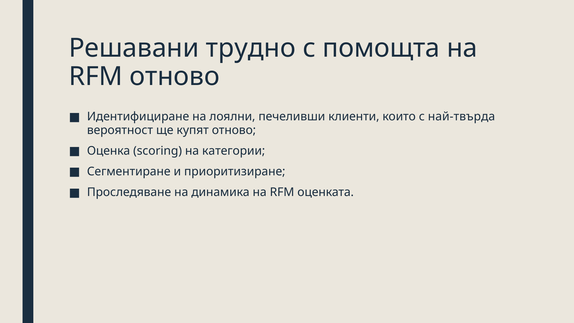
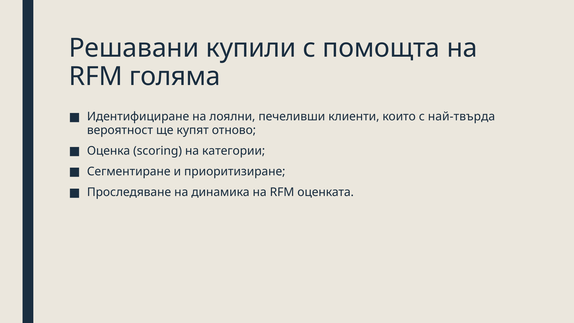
трудно: трудно -> купили
RFM отново: отново -> голяма
